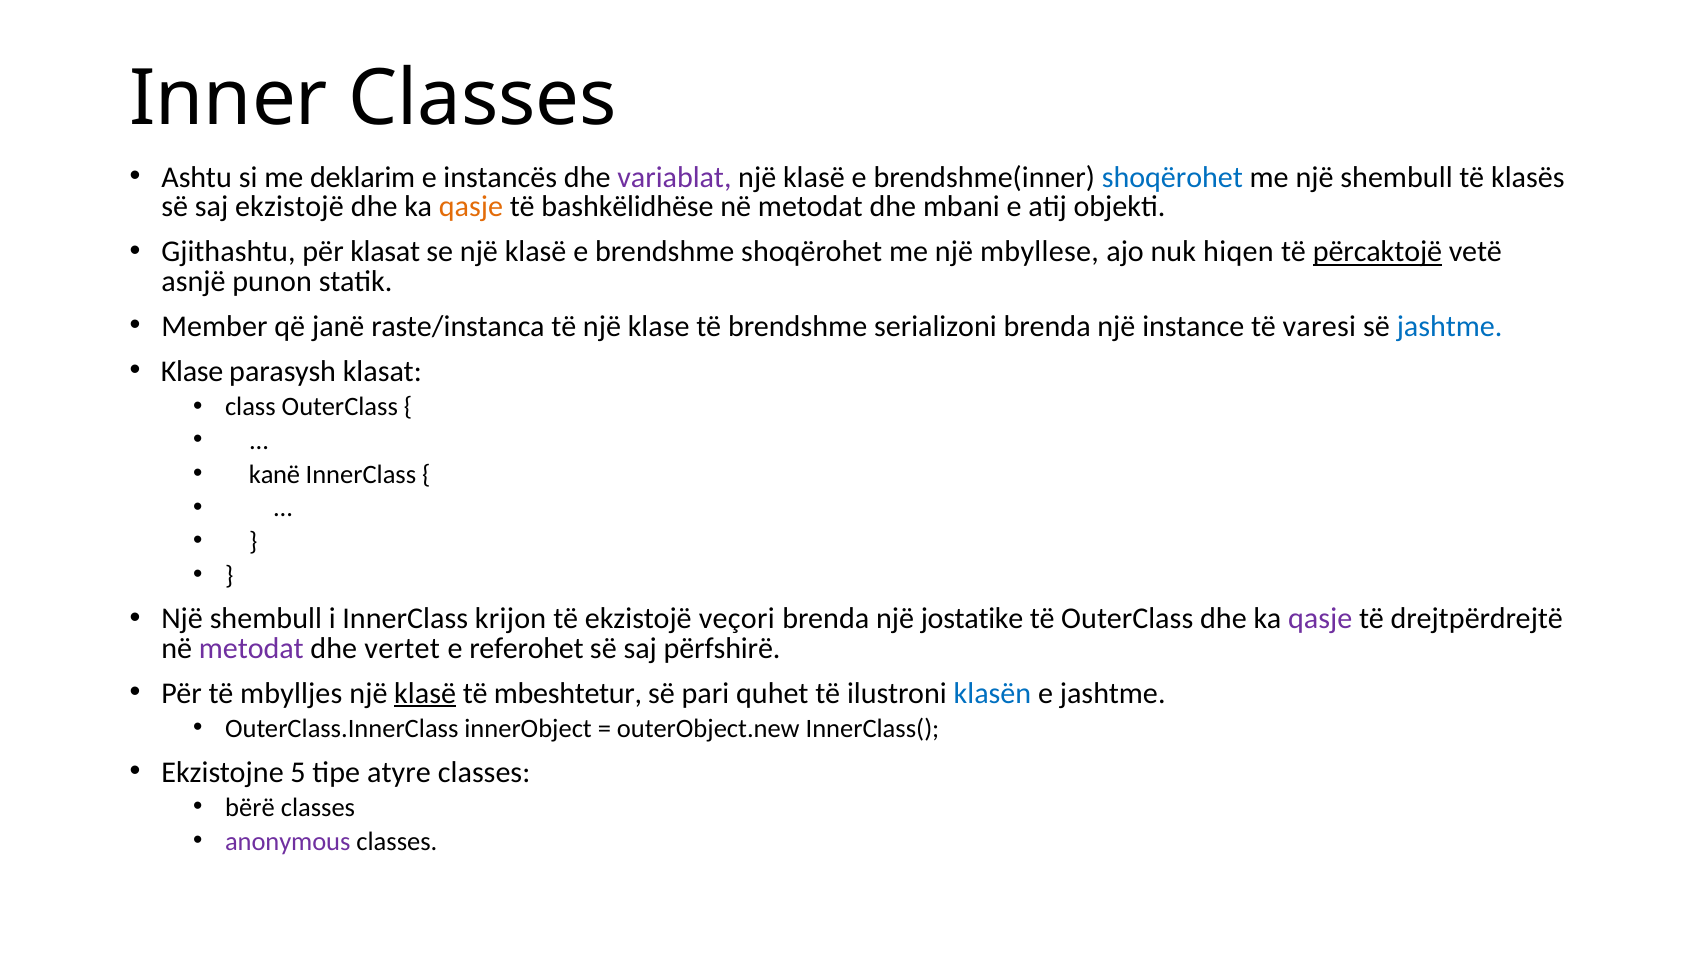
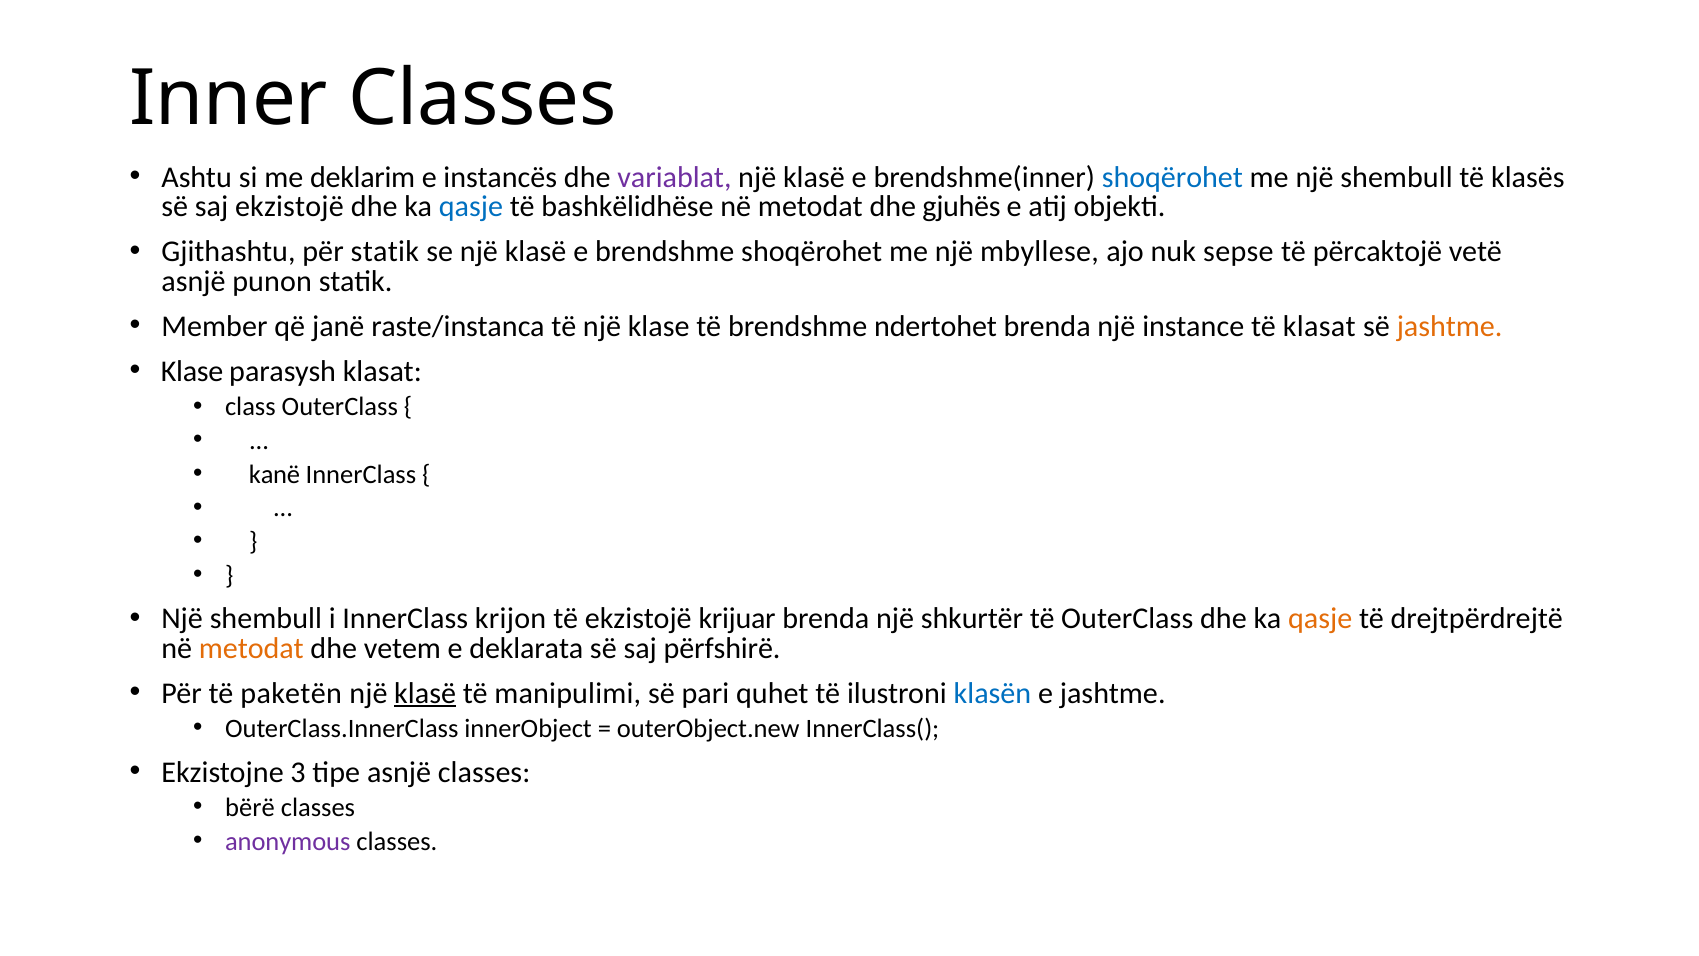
qasje at (471, 207) colour: orange -> blue
mbani: mbani -> gjuhës
për klasat: klasat -> statik
hiqen: hiqen -> sepse
përcaktojë underline: present -> none
serializoni: serializoni -> ndertohet
të varesi: varesi -> klasat
jashtme at (1450, 326) colour: blue -> orange
veçori: veçori -> krijuar
jostatike: jostatike -> shkurtër
qasje at (1320, 619) colour: purple -> orange
metodat at (251, 648) colour: purple -> orange
vertet: vertet -> vetem
referohet: referohet -> deklarata
mbylljes: mbylljes -> paketën
mbeshtetur: mbeshtetur -> manipulimi
5: 5 -> 3
tipe atyre: atyre -> asnjë
